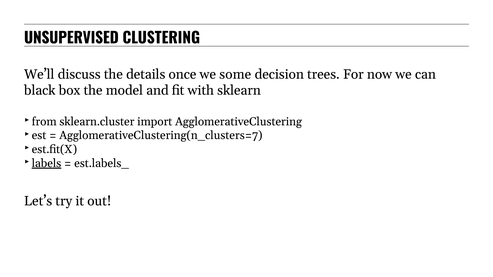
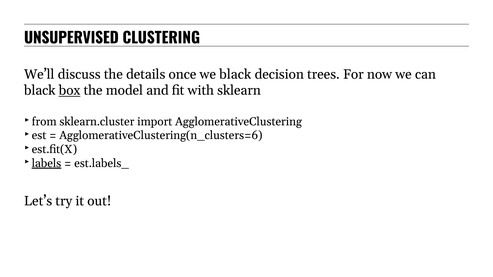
we some: some -> black
box underline: none -> present
AgglomerativeClustering(n_clusters=7: AgglomerativeClustering(n_clusters=7 -> AgglomerativeClustering(n_clusters=6
